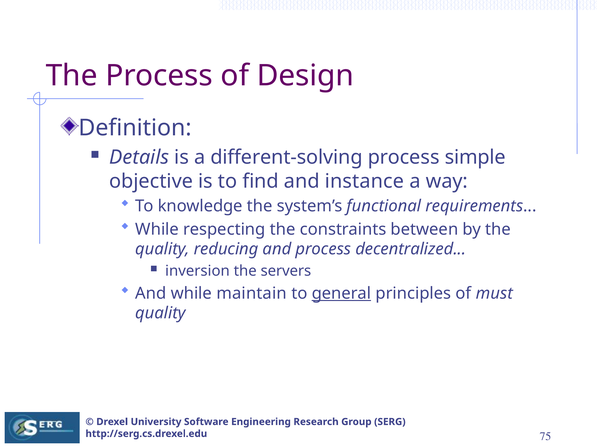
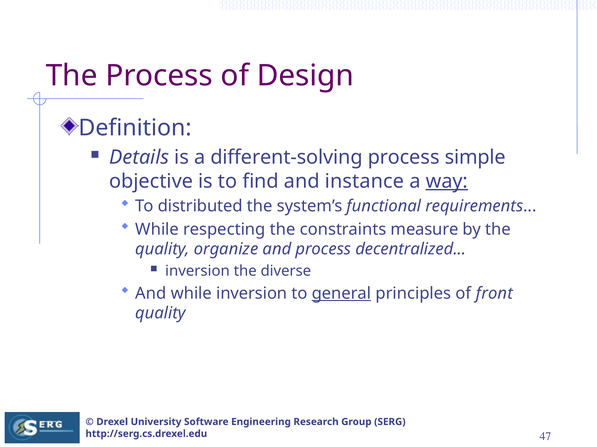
way underline: none -> present
knowledge: knowledge -> distributed
between: between -> measure
reducing: reducing -> organize
servers: servers -> diverse
while maintain: maintain -> inversion
must: must -> front
75: 75 -> 47
